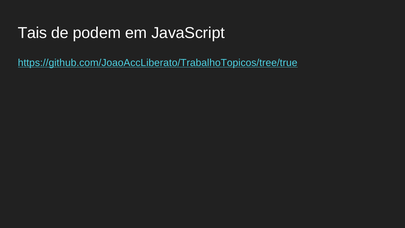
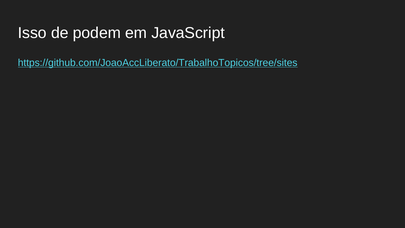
Tais: Tais -> Isso
https://github.com/JoaoAccLiberato/TrabalhoTopicos/tree/true: https://github.com/JoaoAccLiberato/TrabalhoTopicos/tree/true -> https://github.com/JoaoAccLiberato/TrabalhoTopicos/tree/sites
